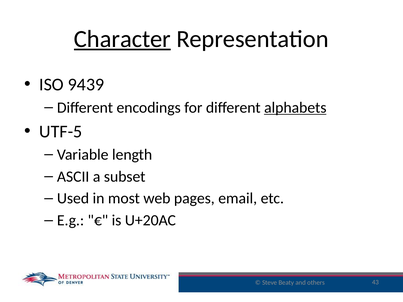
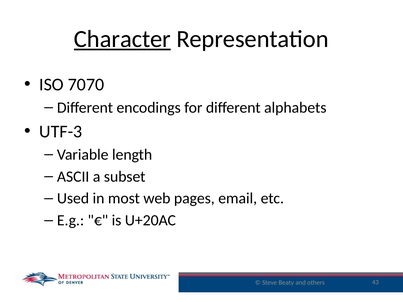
9439: 9439 -> 7070
alphabets underline: present -> none
UTF-5: UTF-5 -> UTF-3
